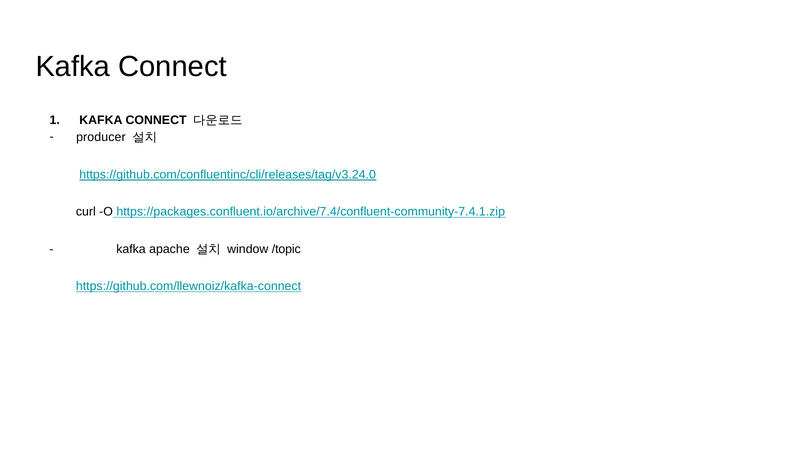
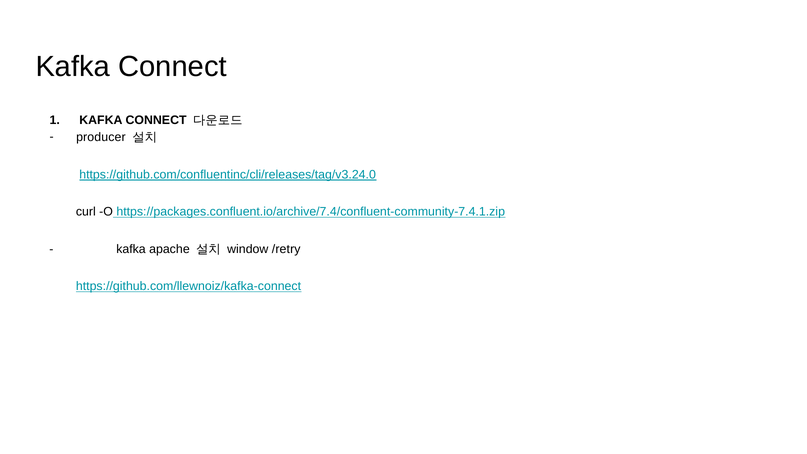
/topic: /topic -> /retry
